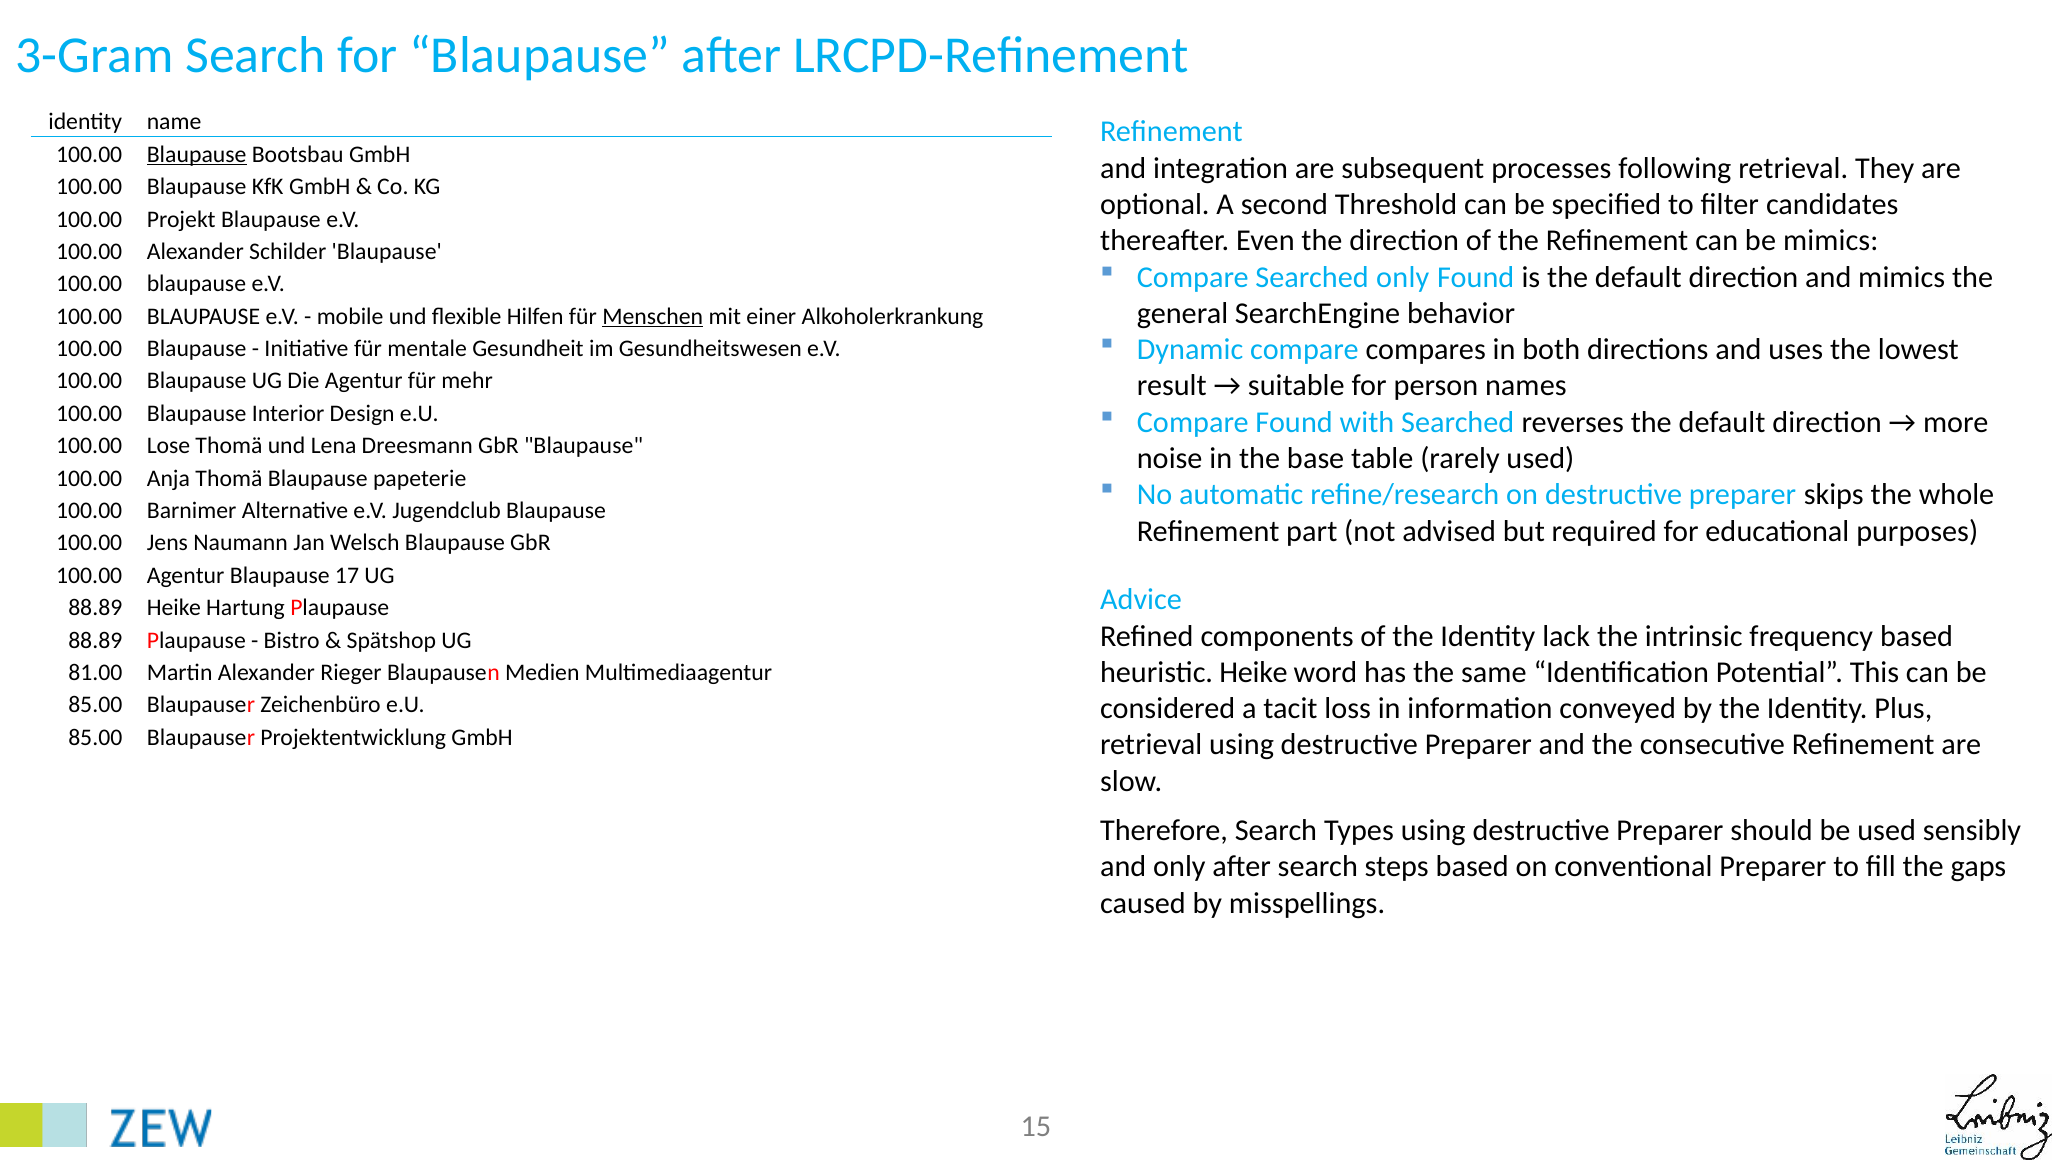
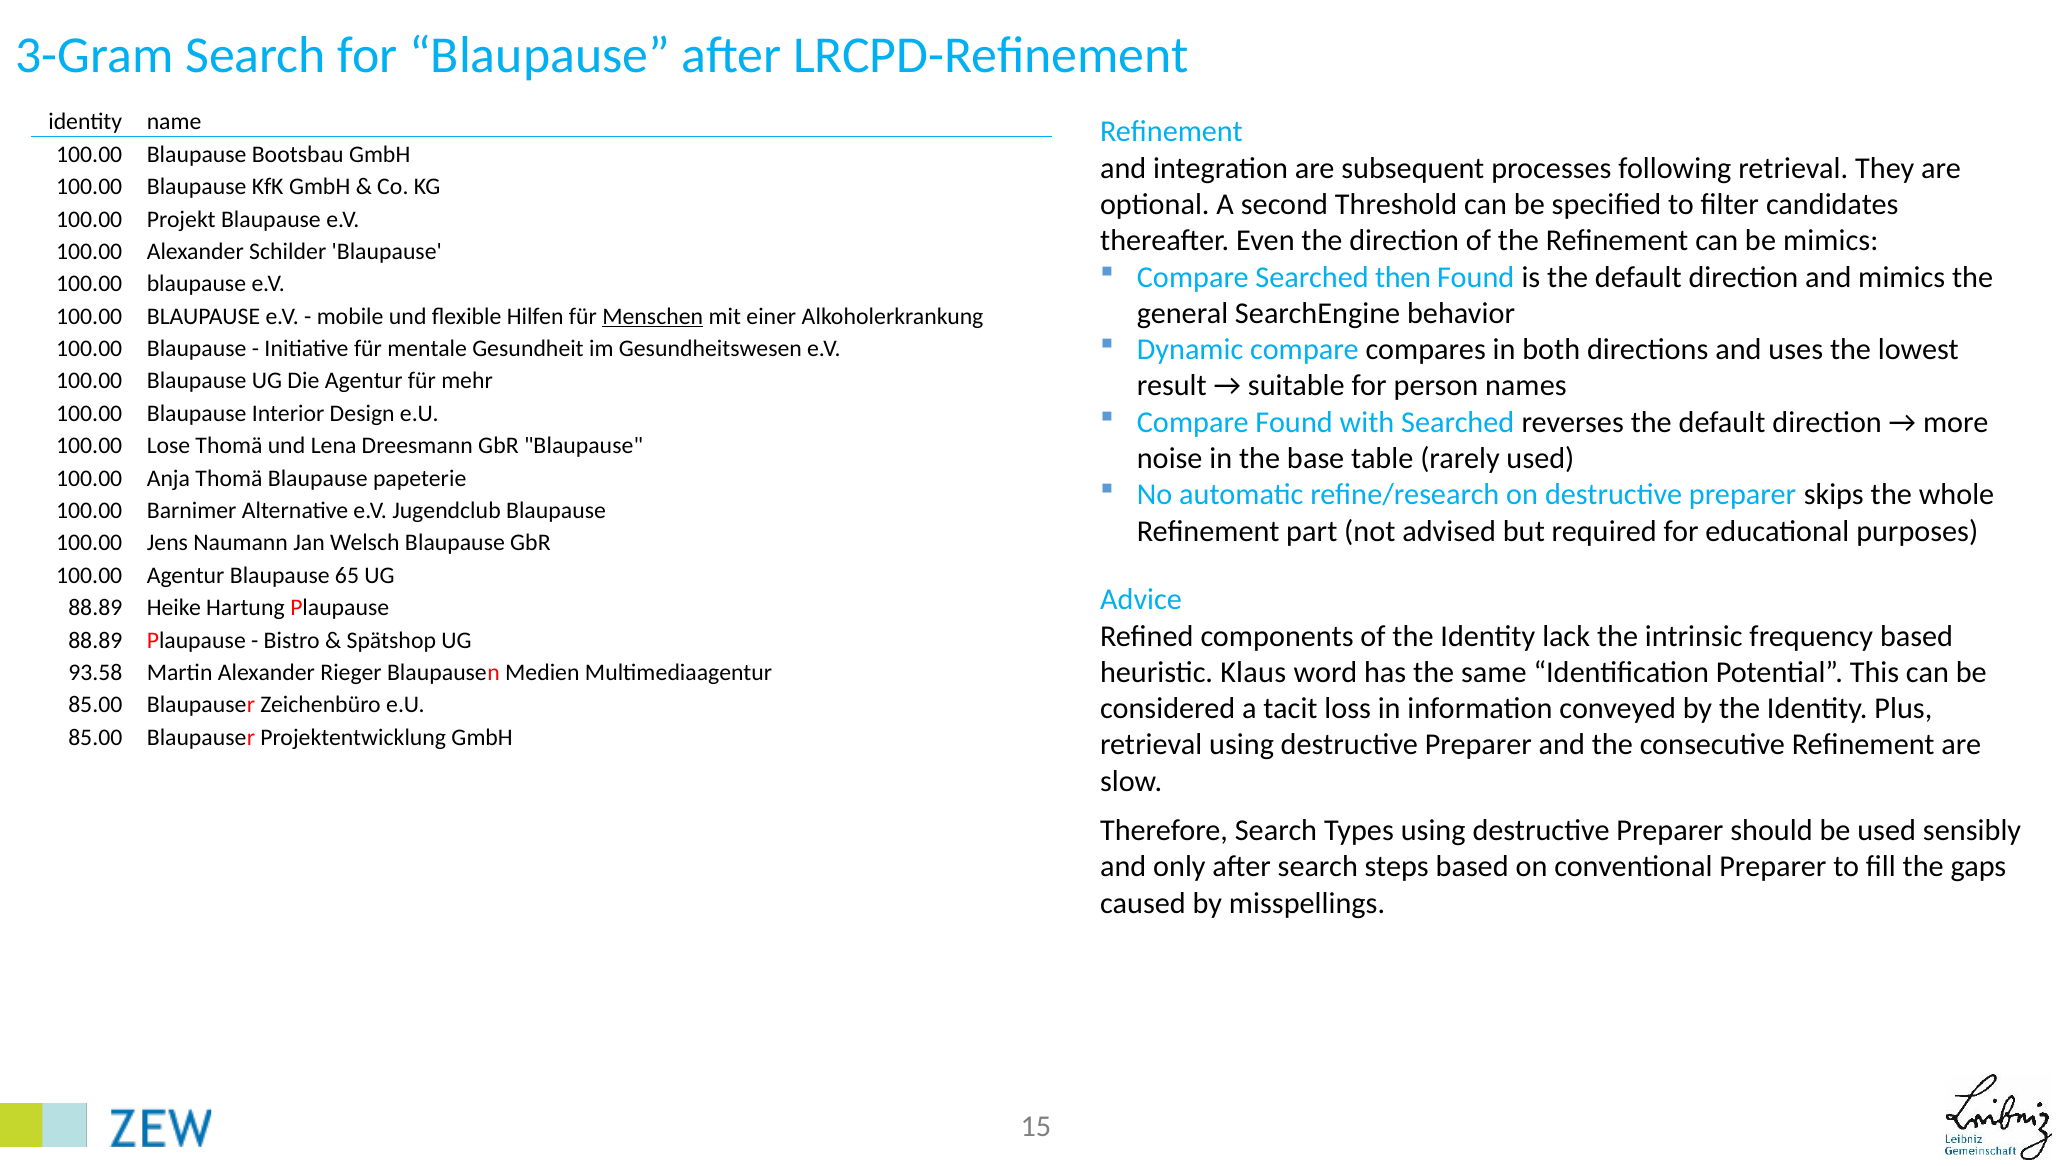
Blaupause at (197, 154) underline: present -> none
Searched only: only -> then
17: 17 -> 65
heuristic Heike: Heike -> Klaus
81.00: 81.00 -> 93.58
